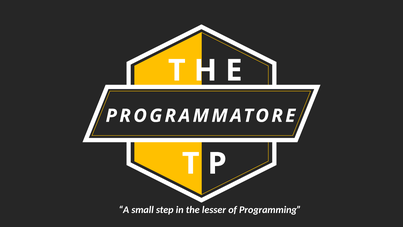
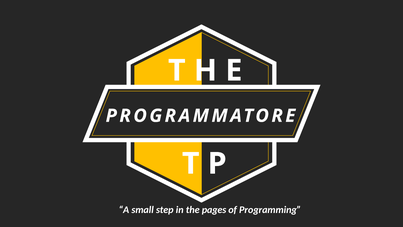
lesser: lesser -> pages
